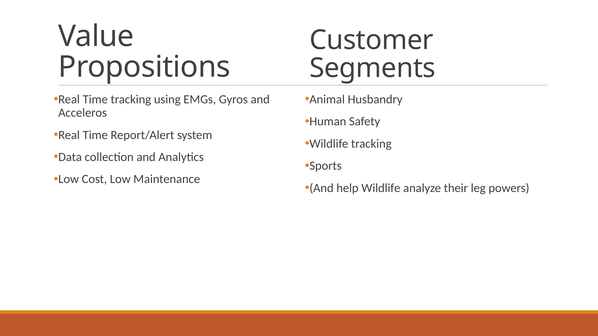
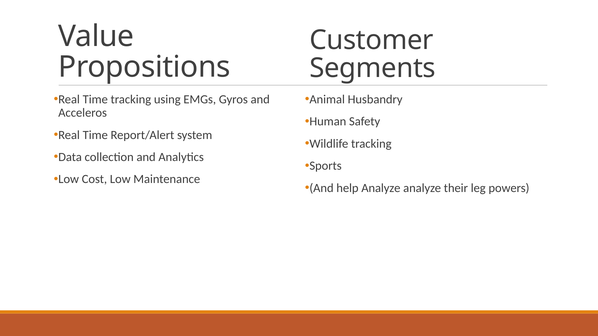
help Wildlife: Wildlife -> Analyze
